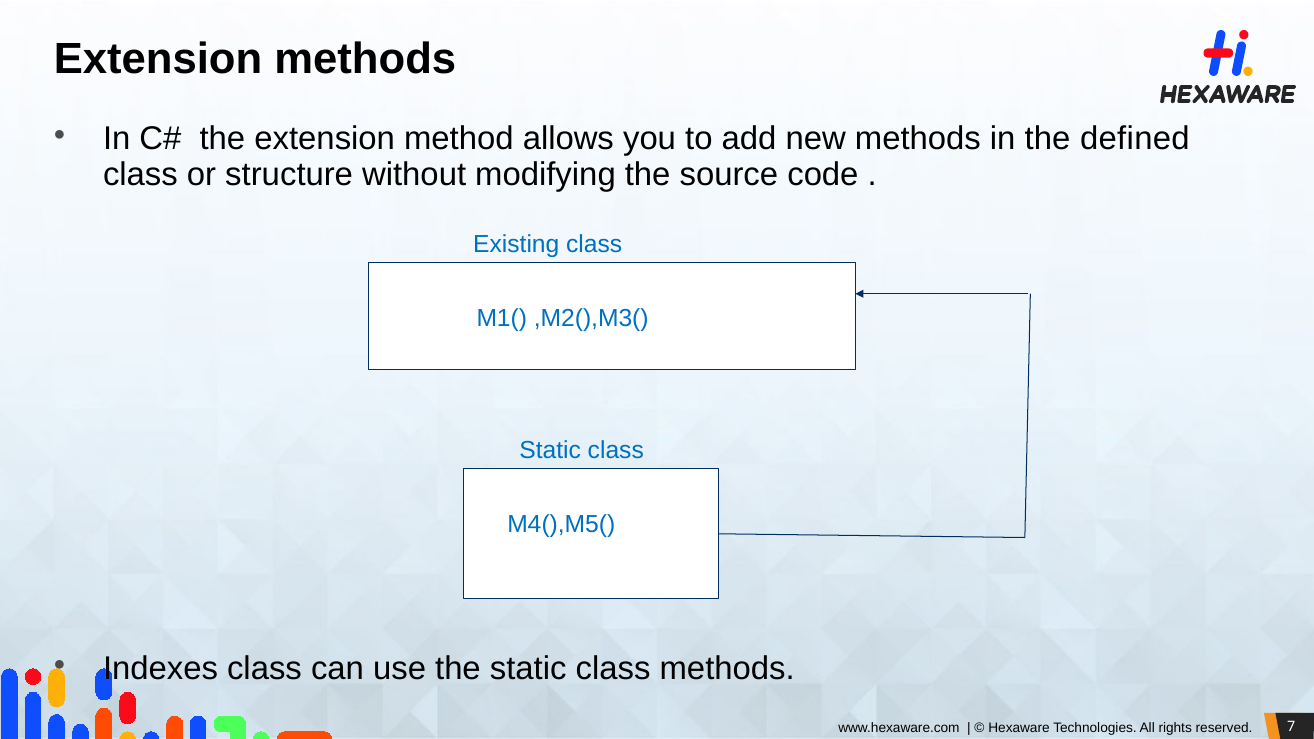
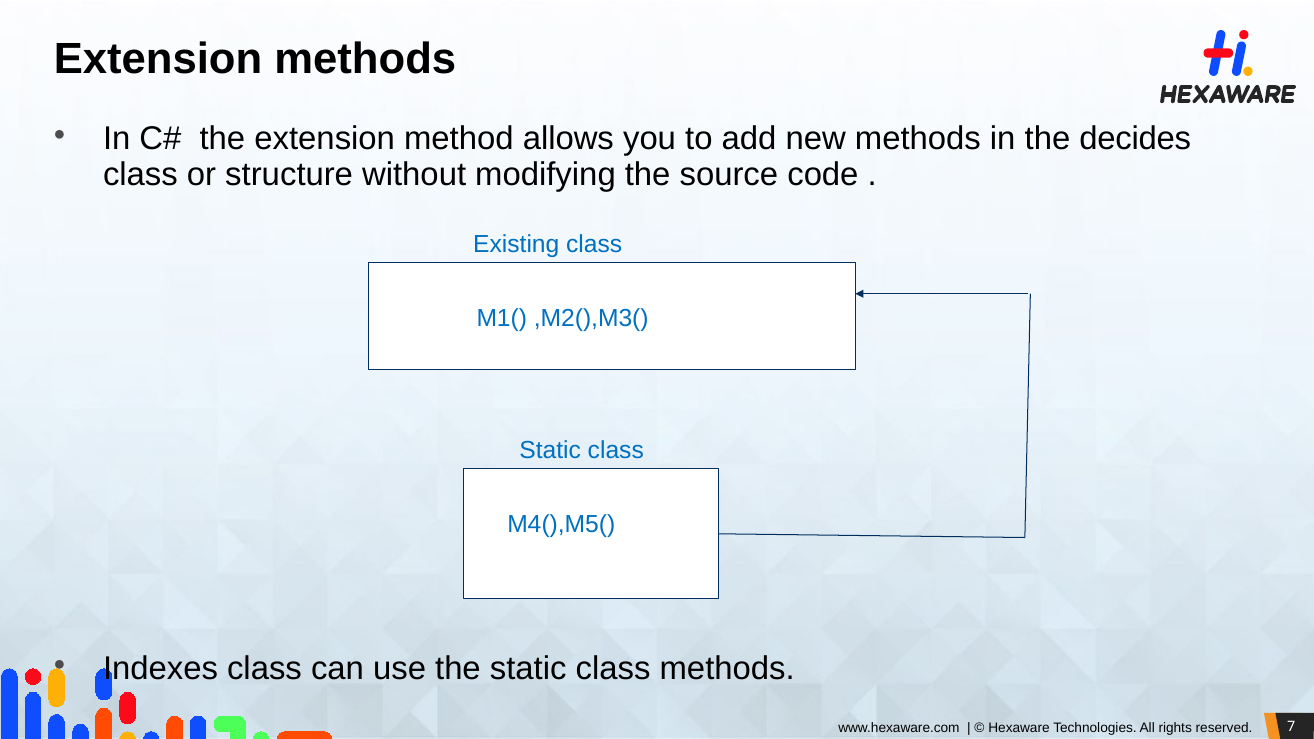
defined: defined -> decides
